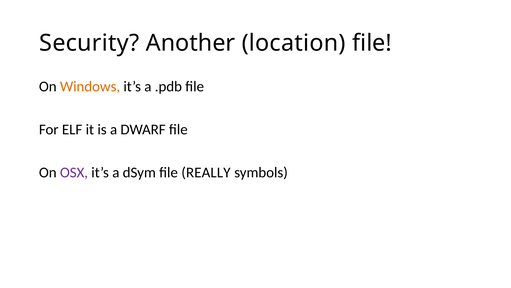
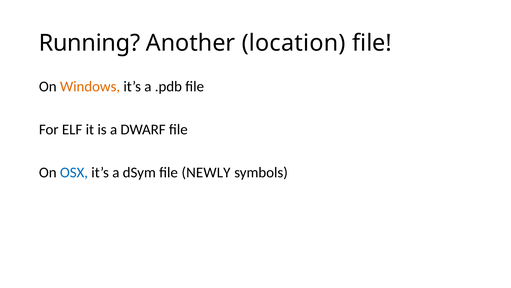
Security: Security -> Running
OSX colour: purple -> blue
REALLY: REALLY -> NEWLY
